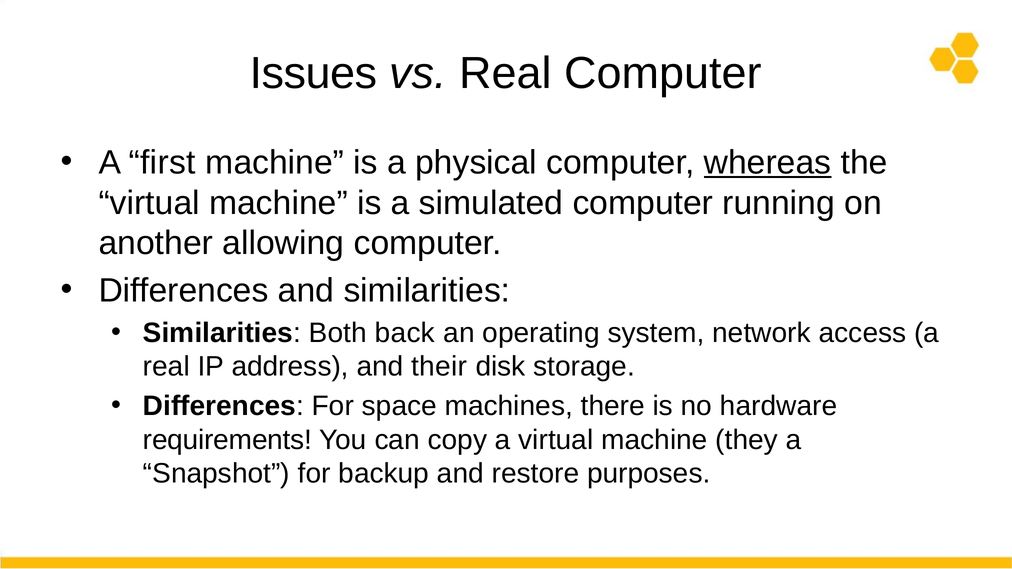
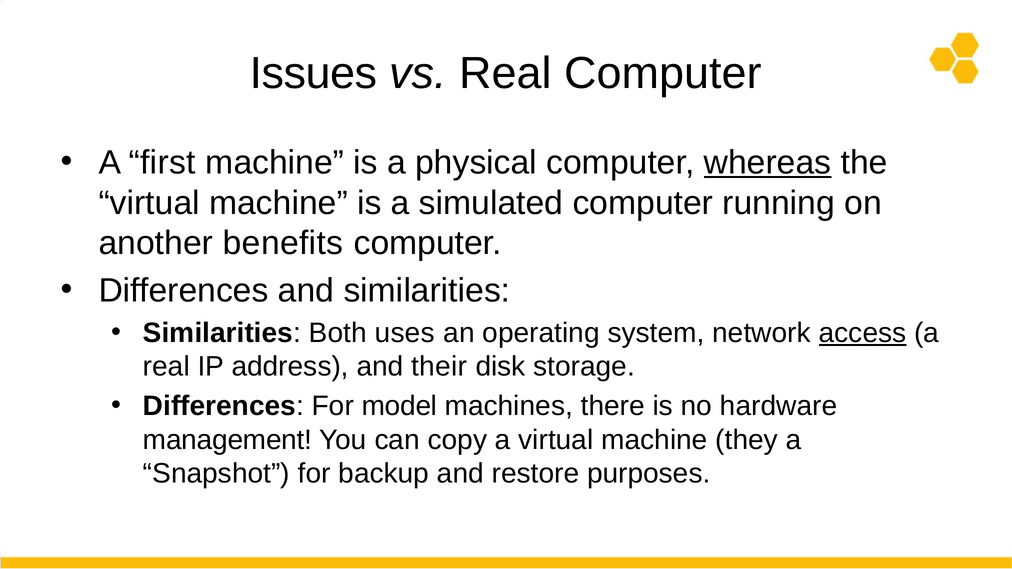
allowing: allowing -> benefits
back: back -> uses
access underline: none -> present
space: space -> model
requirements: requirements -> management
